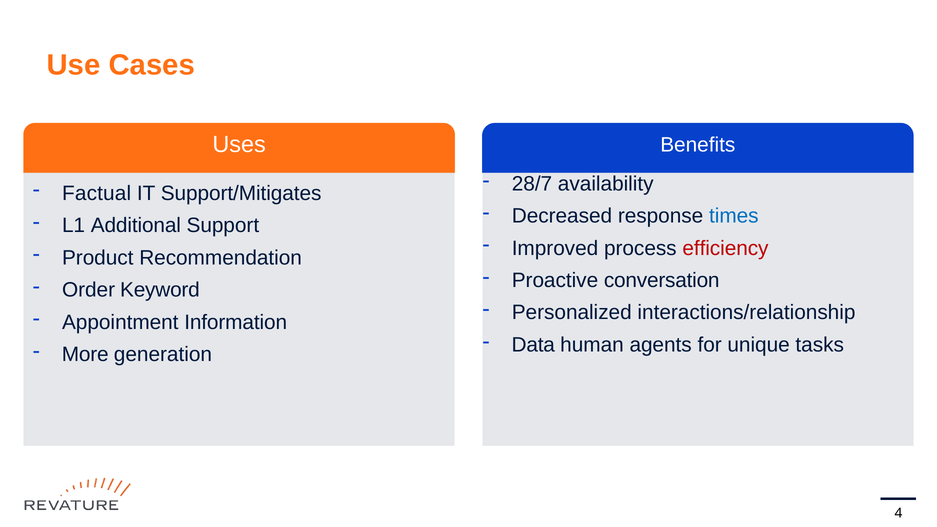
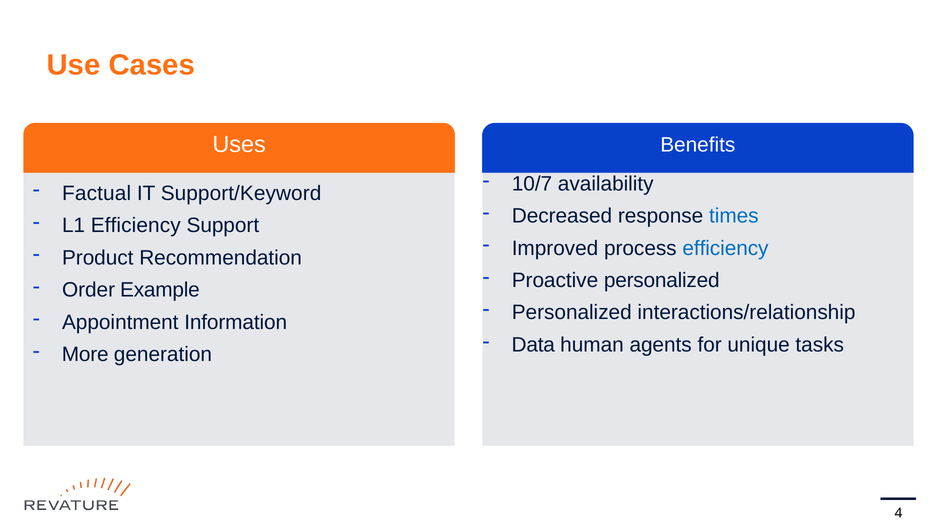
28/7: 28/7 -> 10/7
Support/Mitigates: Support/Mitigates -> Support/Keyword
L1 Additional: Additional -> Efficiency
efficiency at (725, 248) colour: red -> blue
Proactive conversation: conversation -> personalized
Keyword: Keyword -> Example
